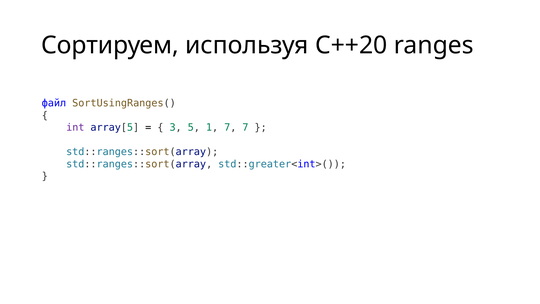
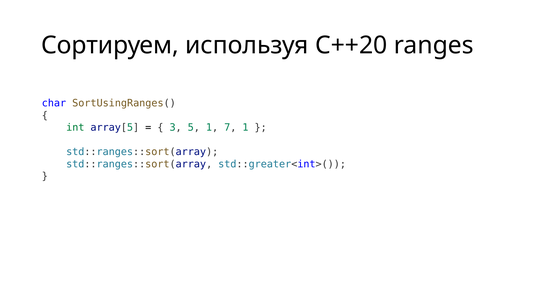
файл: файл -> char
int colour: purple -> green
7 7: 7 -> 1
